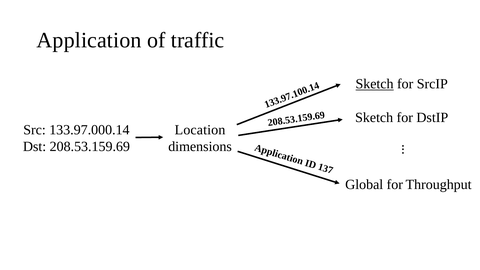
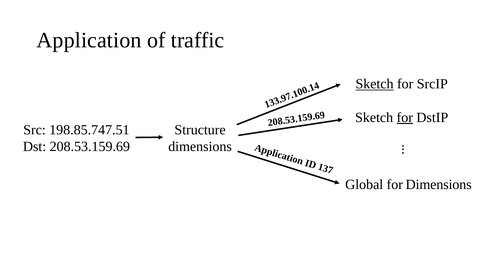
for at (405, 117) underline: none -> present
133.97.000.14: 133.97.000.14 -> 198.85.747.51
Location: Location -> Structure
for Throughput: Throughput -> Dimensions
